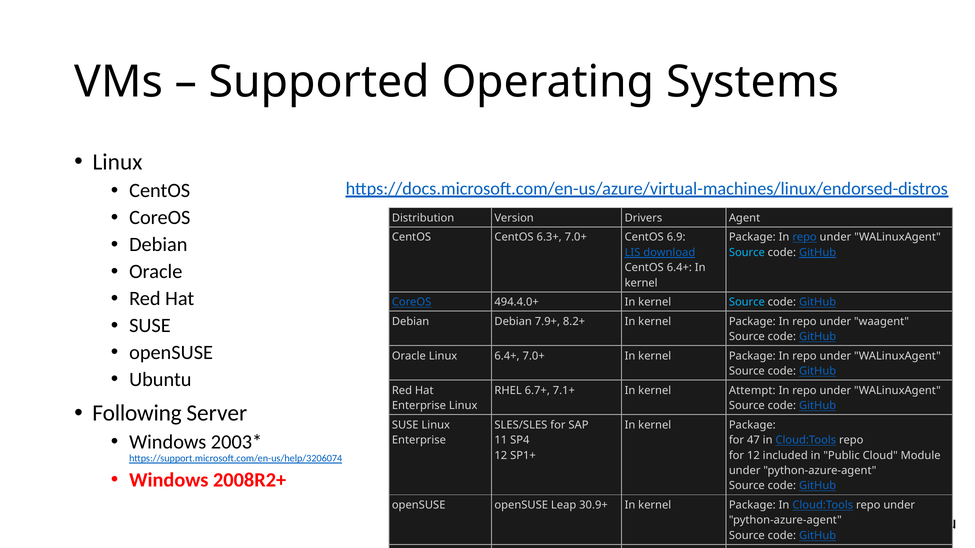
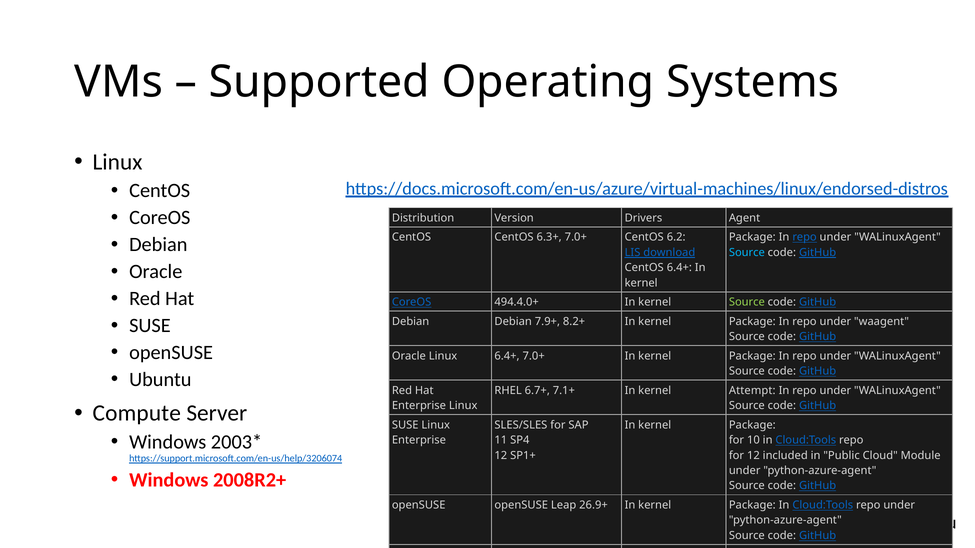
6.9: 6.9 -> 6.2
Source at (747, 302) colour: light blue -> light green
Following: Following -> Compute
47: 47 -> 10
30.9+: 30.9+ -> 26.9+
